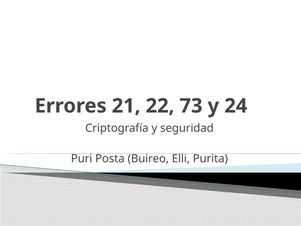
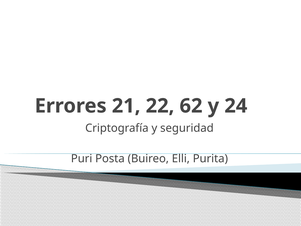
73: 73 -> 62
